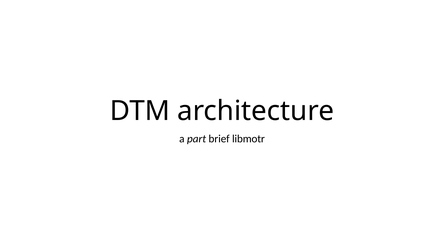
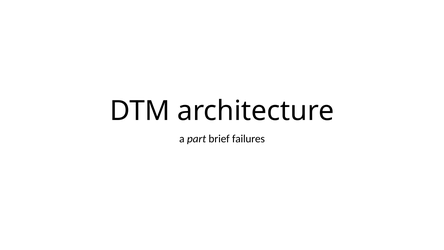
libmotr: libmotr -> failures
